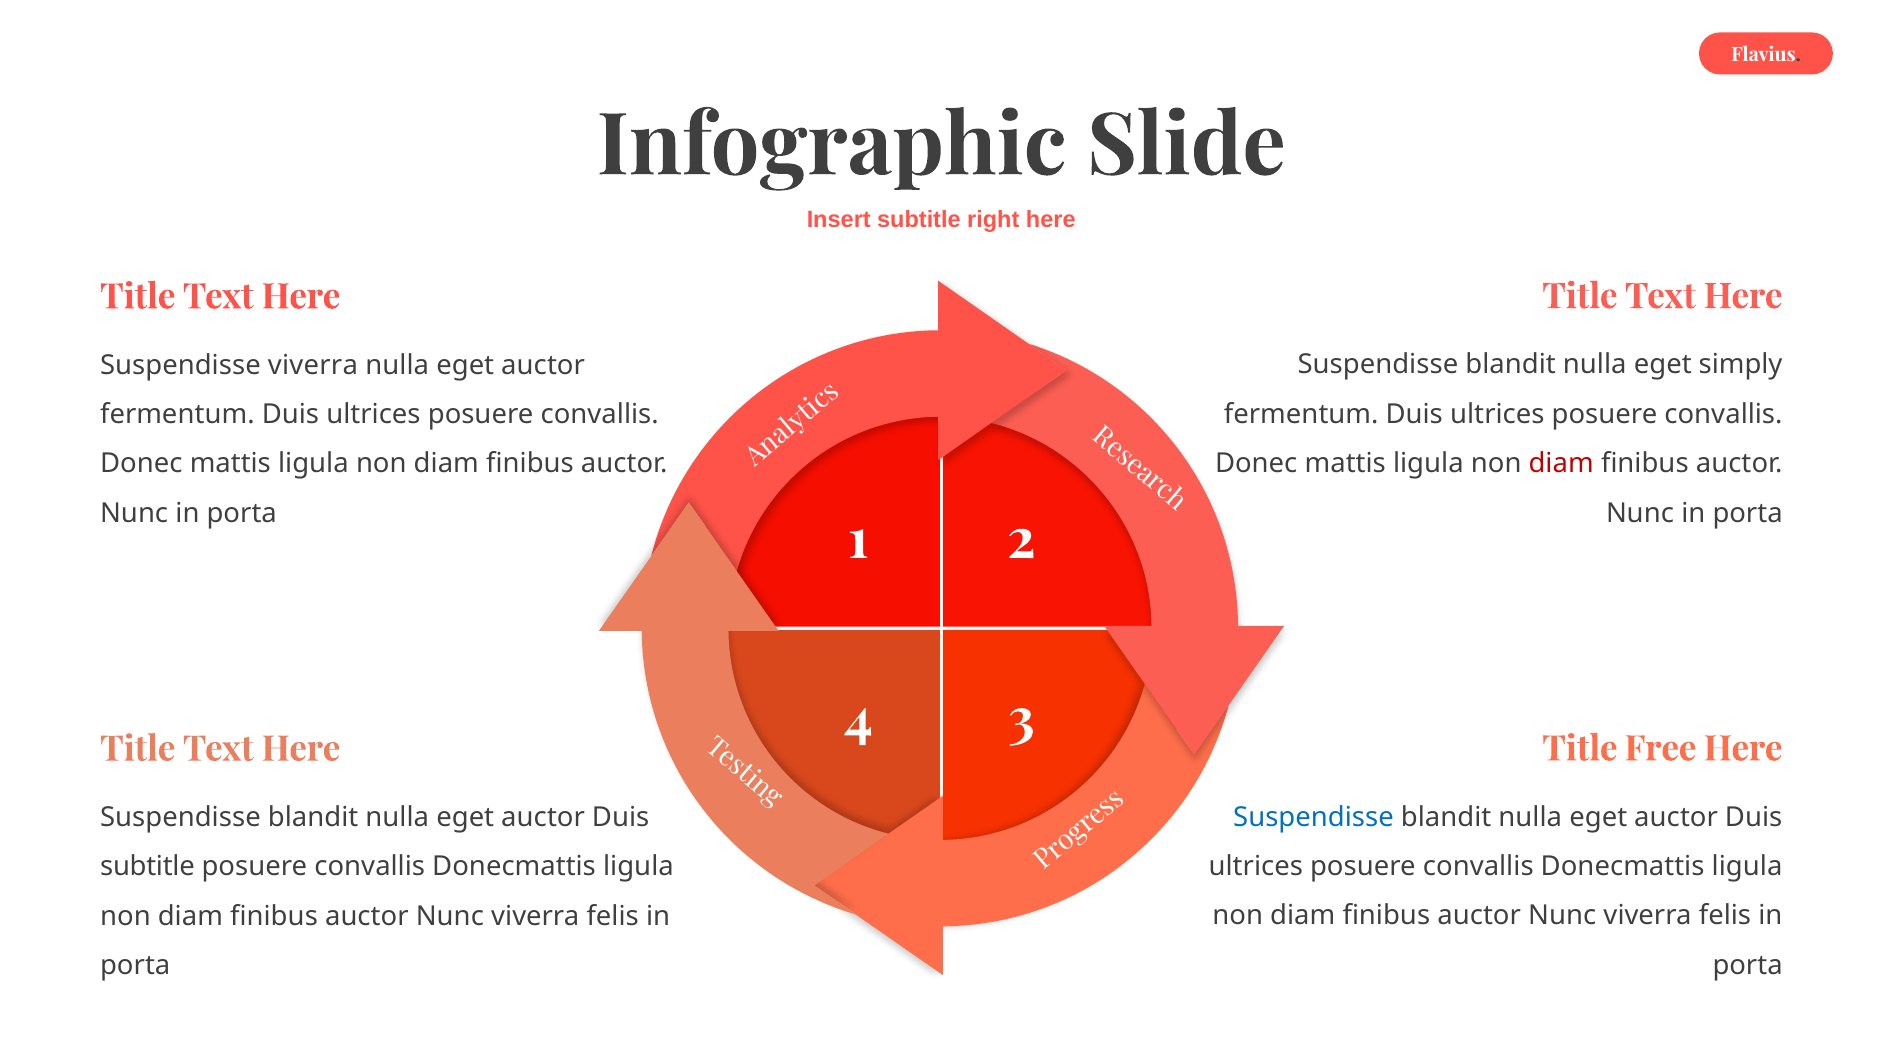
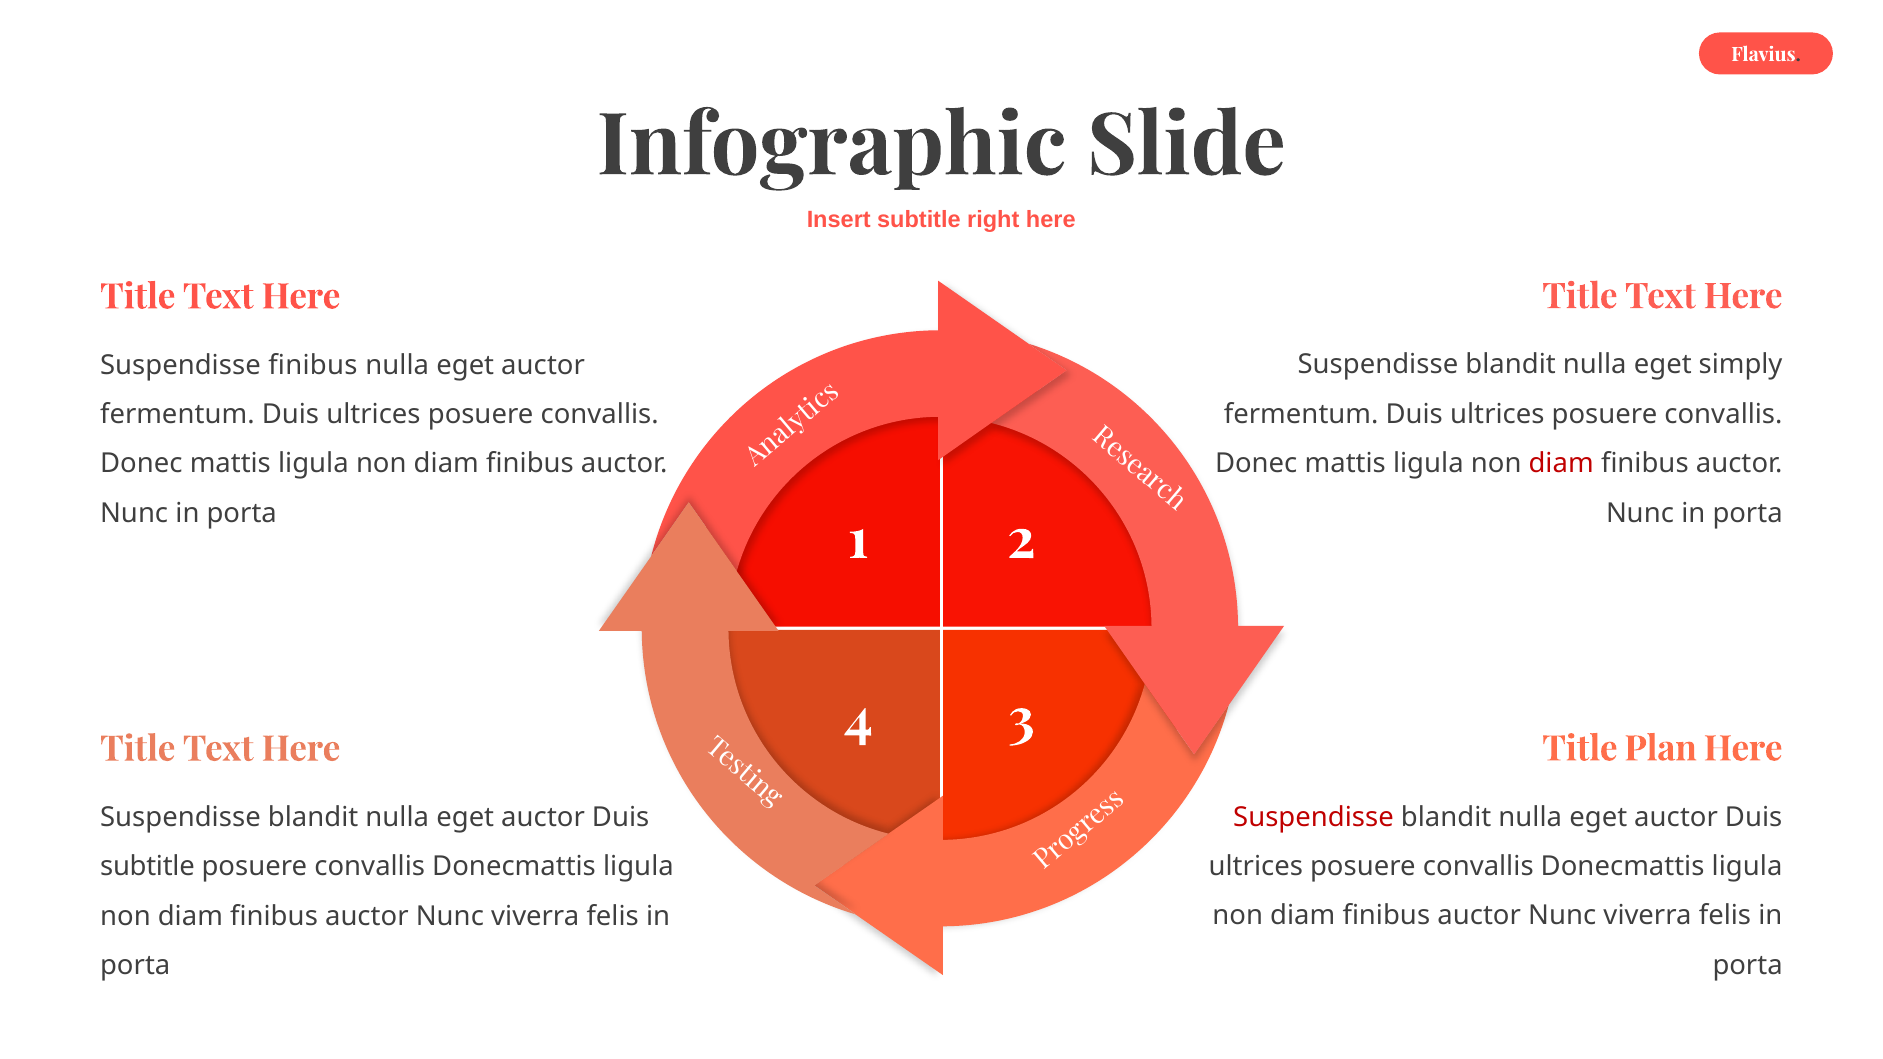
Suspendisse viverra: viverra -> finibus
Free: Free -> Plan
Suspendisse at (1313, 817) colour: blue -> red
